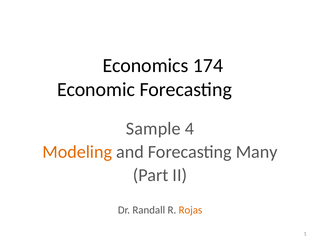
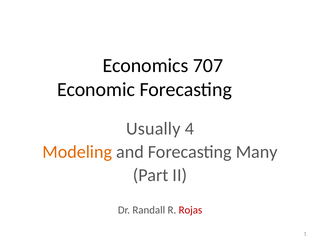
174: 174 -> 707
Sample: Sample -> Usually
Rojas colour: orange -> red
